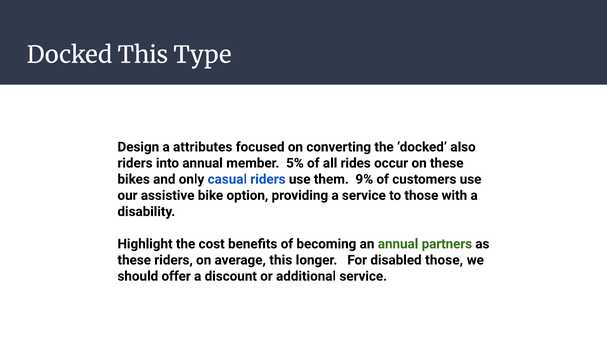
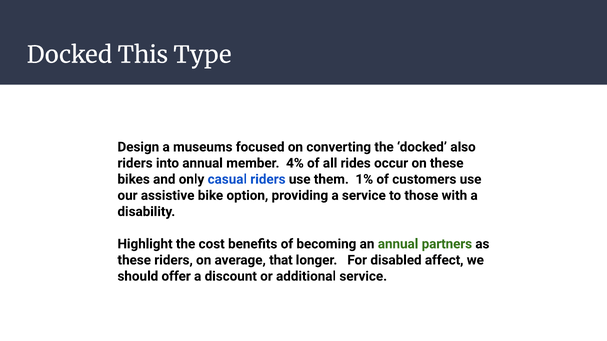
attributes: attributes -> museums
5%: 5% -> 4%
9%: 9% -> 1%
average this: this -> that
disabled those: those -> affect
